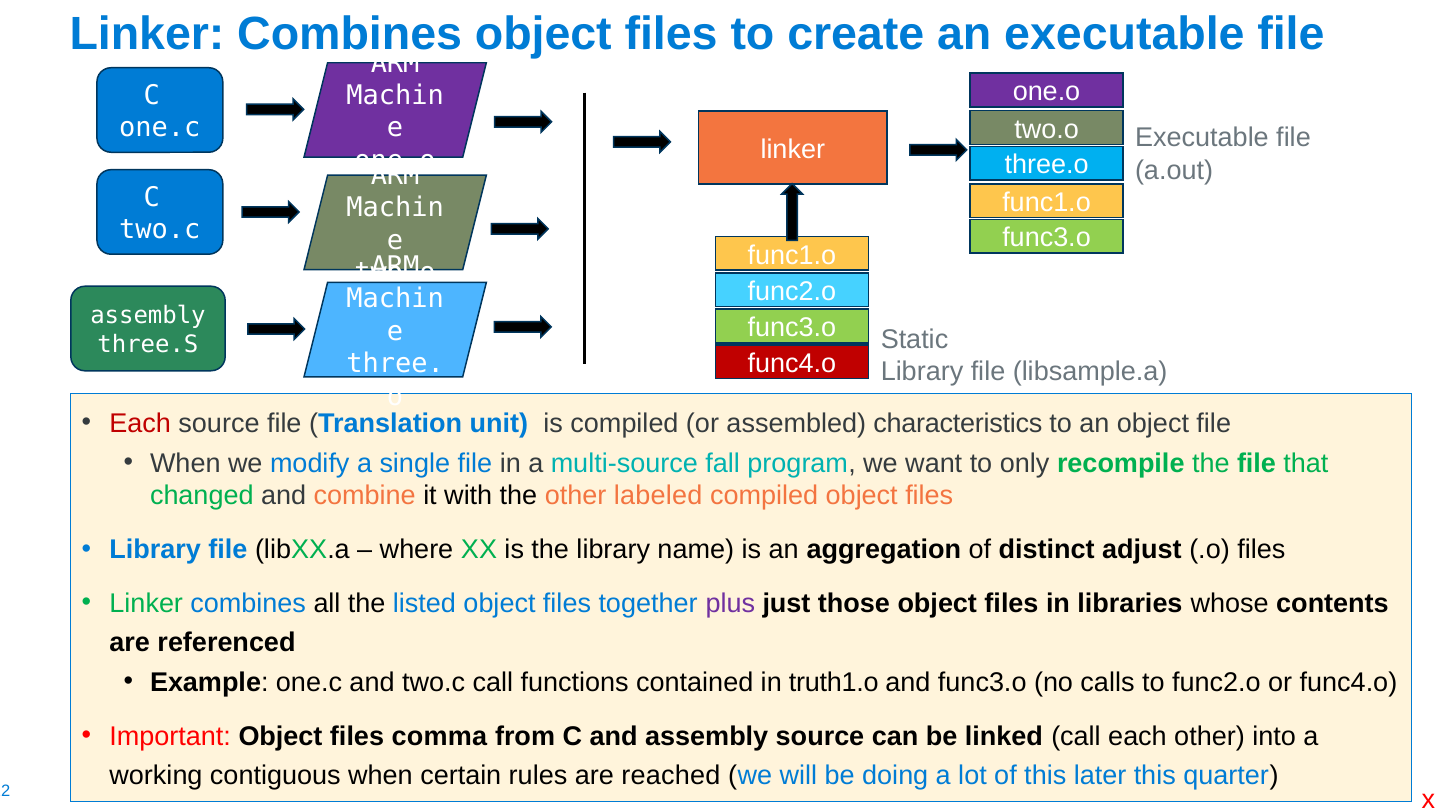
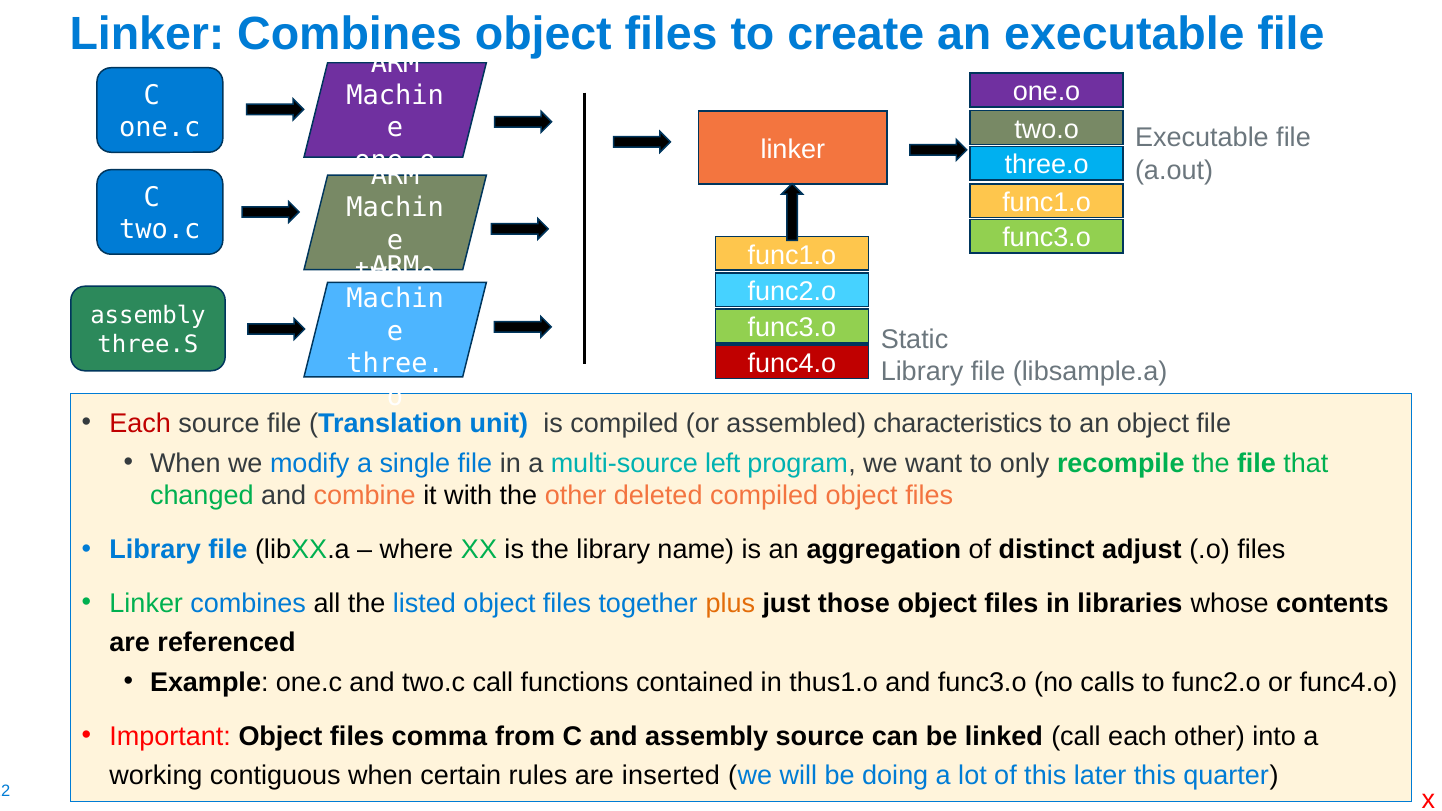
fall: fall -> left
labeled: labeled -> deleted
plus colour: purple -> orange
truth1.o: truth1.o -> thus1.o
reached: reached -> inserted
